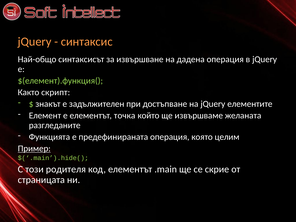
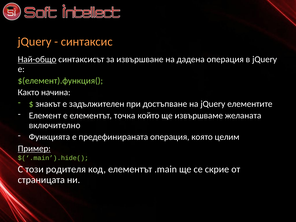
Най-общо underline: none -> present
скрипт: скрипт -> начина
разгледаните: разгледаните -> включително
